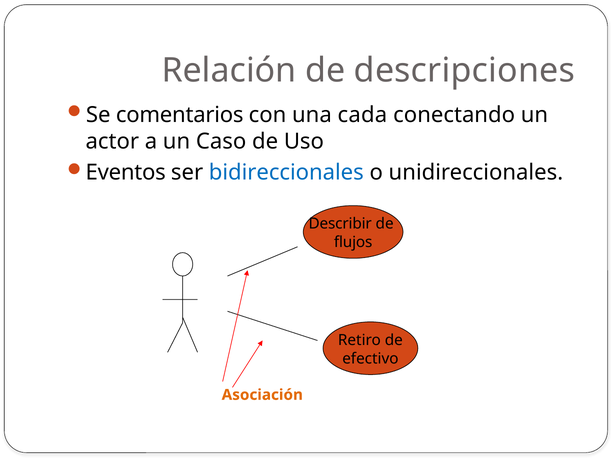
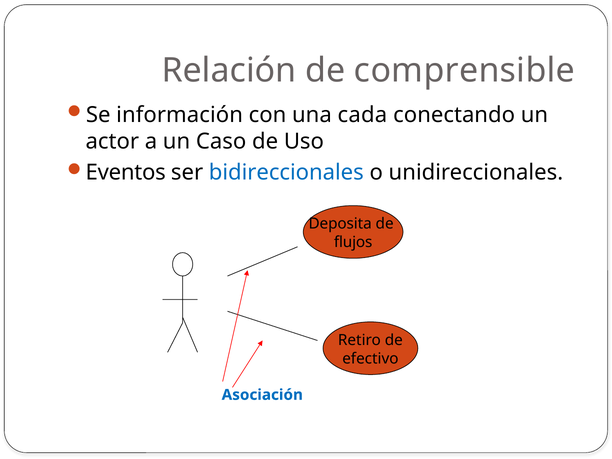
descripciones: descripciones -> comprensible
comentarios: comentarios -> información
Describir: Describir -> Deposita
Asociación colour: orange -> blue
